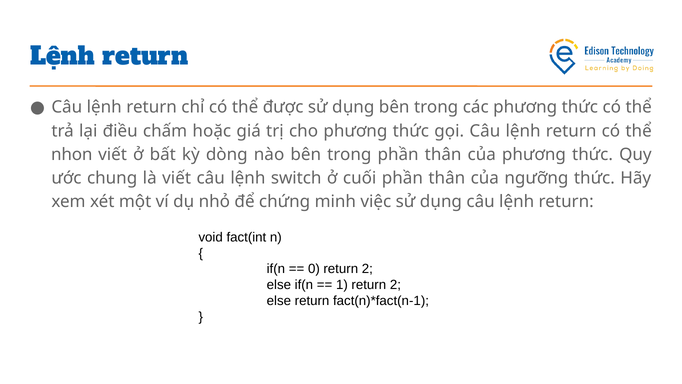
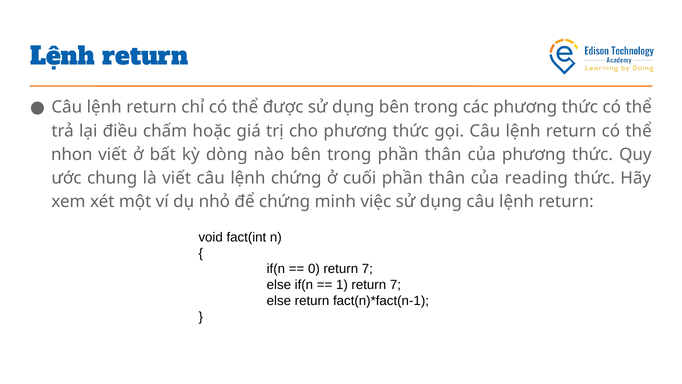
lệnh switch: switch -> chứng
ngưỡng: ngưỡng -> reading
0 return 2: 2 -> 7
1 return 2: 2 -> 7
